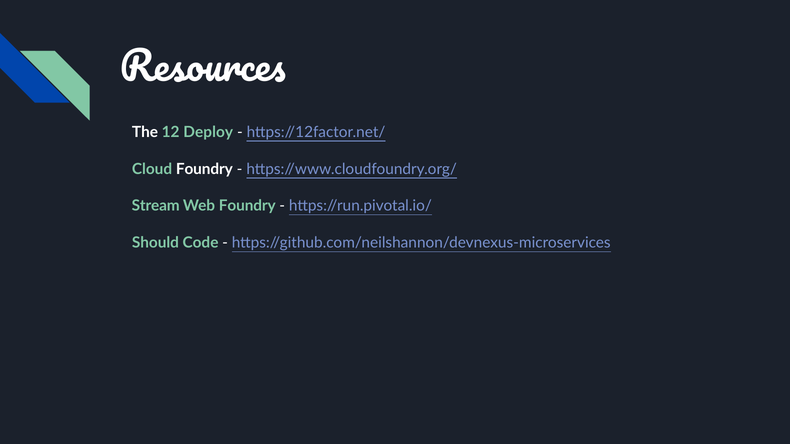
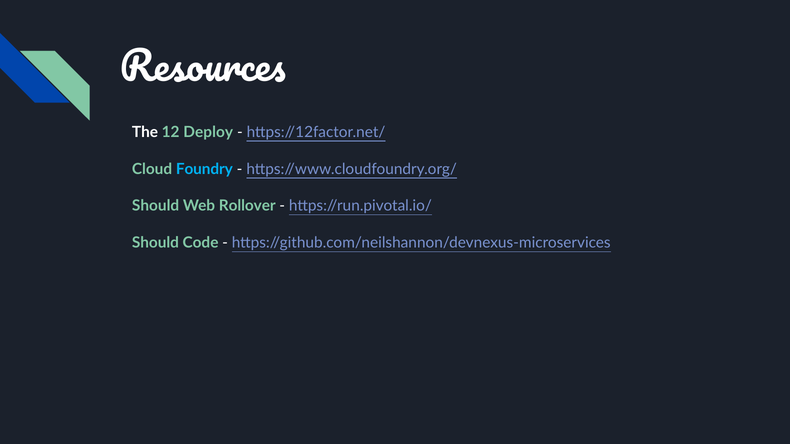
Foundry at (204, 169) colour: white -> light blue
Stream at (156, 206): Stream -> Should
Web Foundry: Foundry -> Rollover
